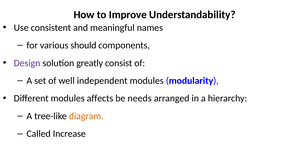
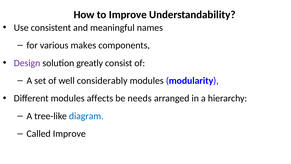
should: should -> makes
independent: independent -> considerably
diagram colour: orange -> blue
Called Increase: Increase -> Improve
